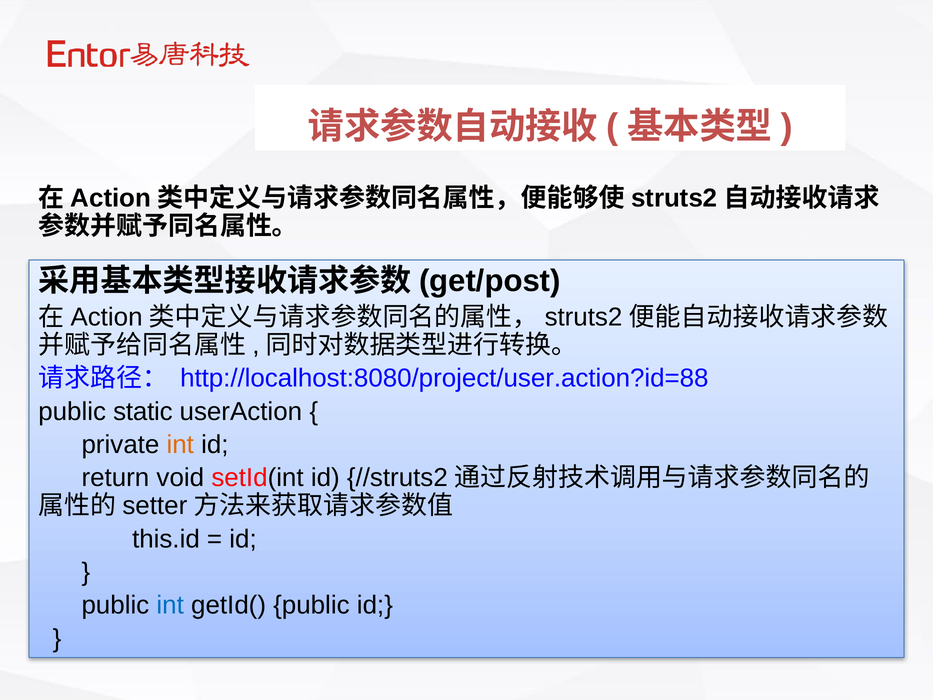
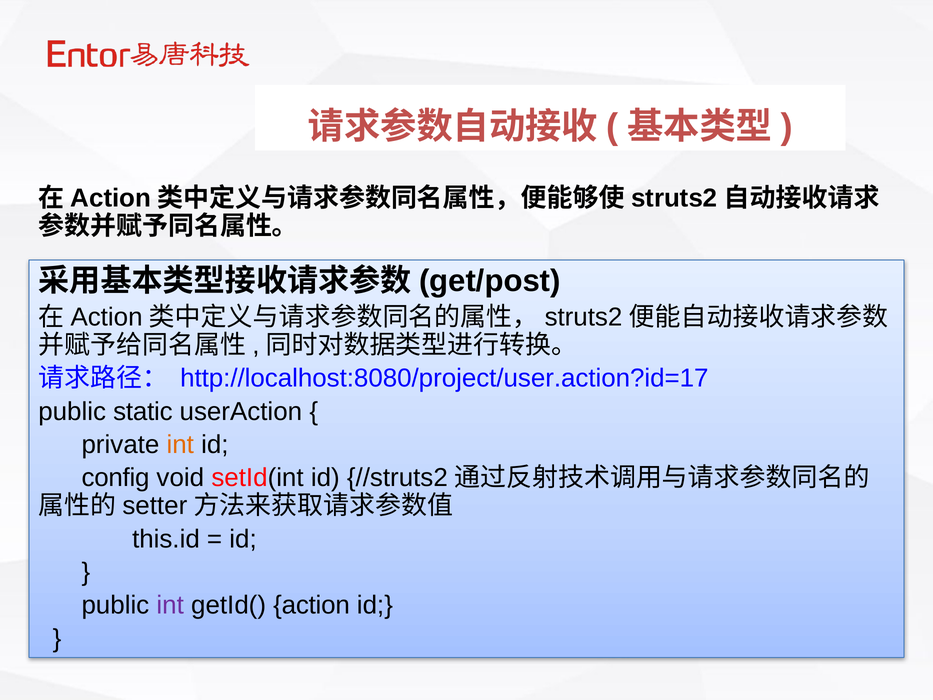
http://localhost:8080/project/user.action?id=88: http://localhost:8080/project/user.action?id=88 -> http://localhost:8080/project/user.action?id=17
return: return -> config
int at (170, 605) colour: blue -> purple
getId( public: public -> action
